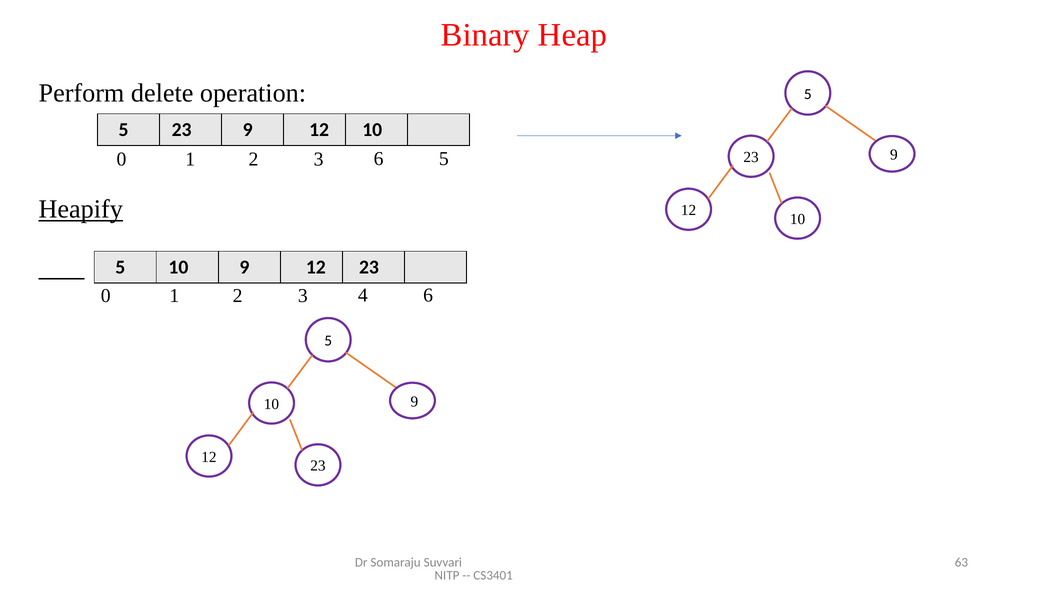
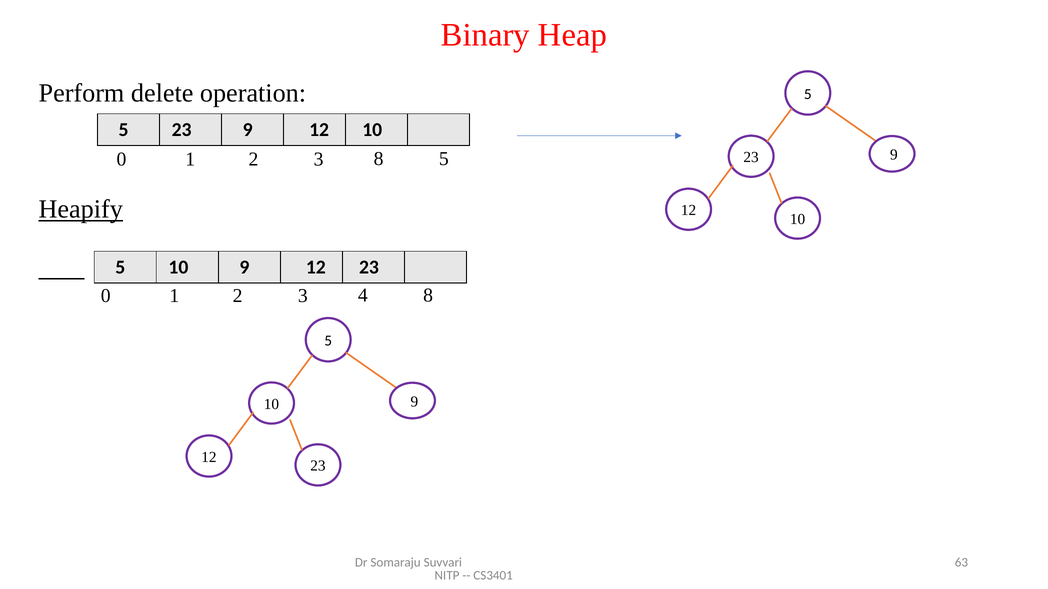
2 6: 6 -> 8
0 6: 6 -> 8
